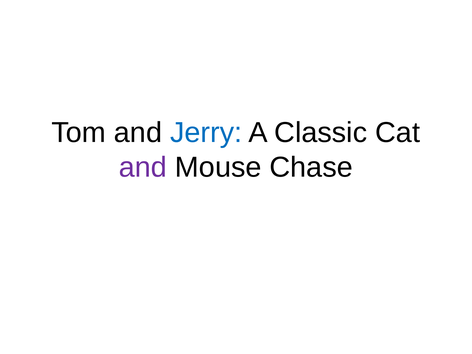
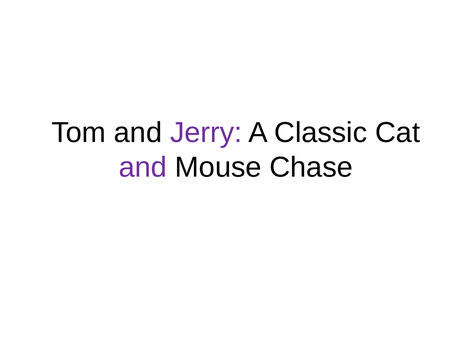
Jerry colour: blue -> purple
